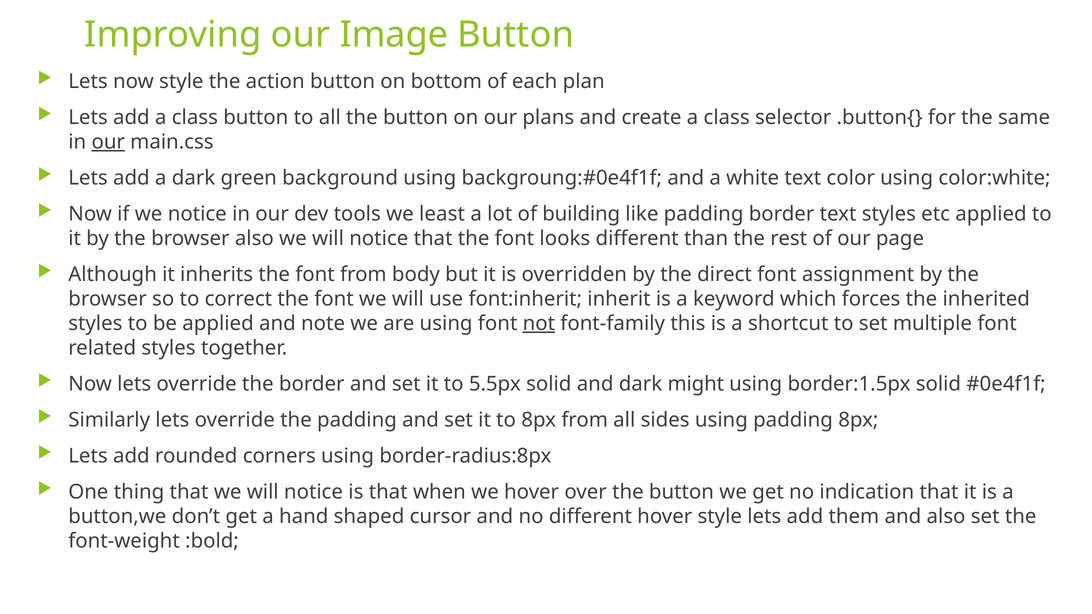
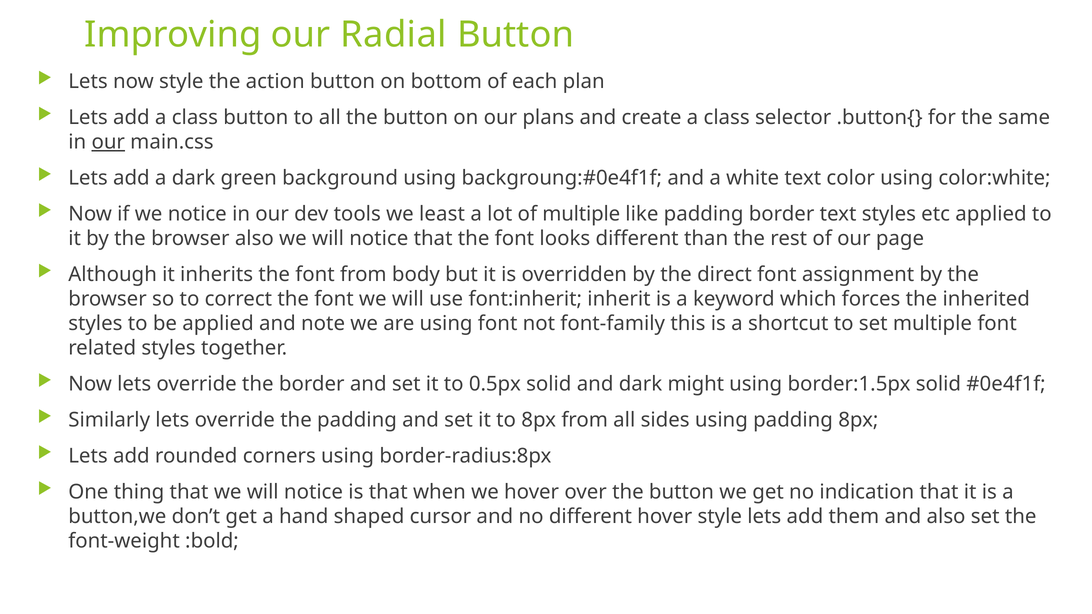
Image: Image -> Radial
of building: building -> multiple
not underline: present -> none
5.5px: 5.5px -> 0.5px
